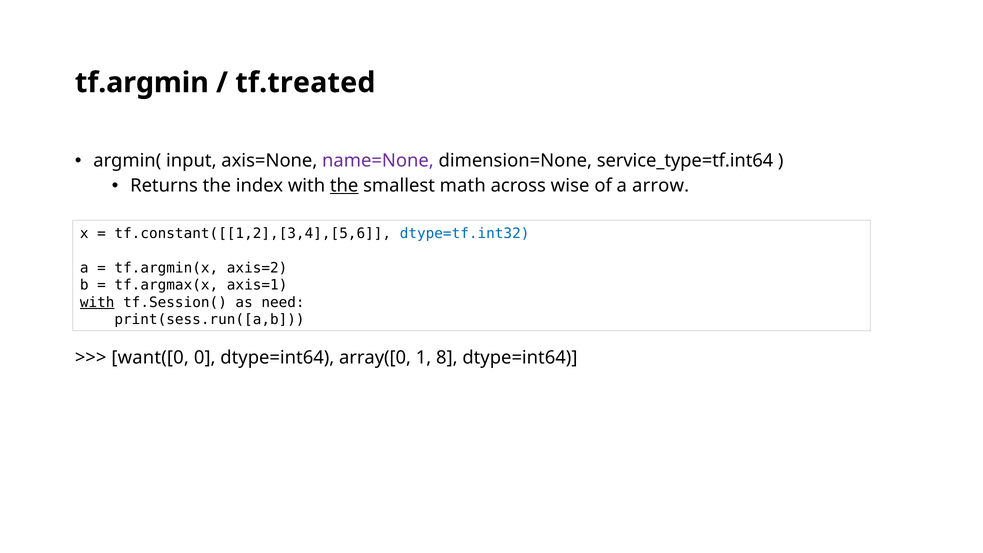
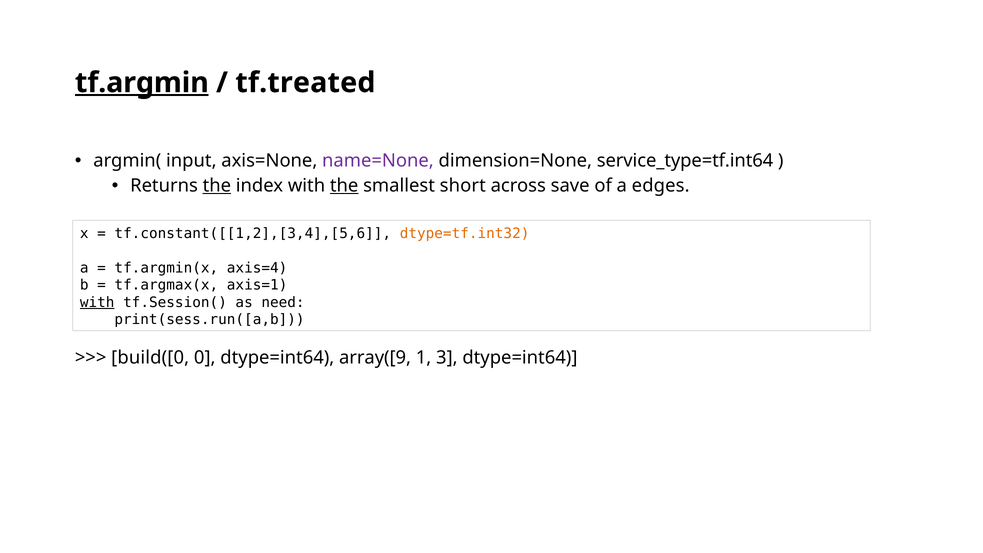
tf.argmin underline: none -> present
the at (217, 186) underline: none -> present
math: math -> short
wise: wise -> save
arrow: arrow -> edges
dtype=tf.int32 colour: blue -> orange
axis=2: axis=2 -> axis=4
want([0: want([0 -> build([0
array([0: array([0 -> array([9
8: 8 -> 3
